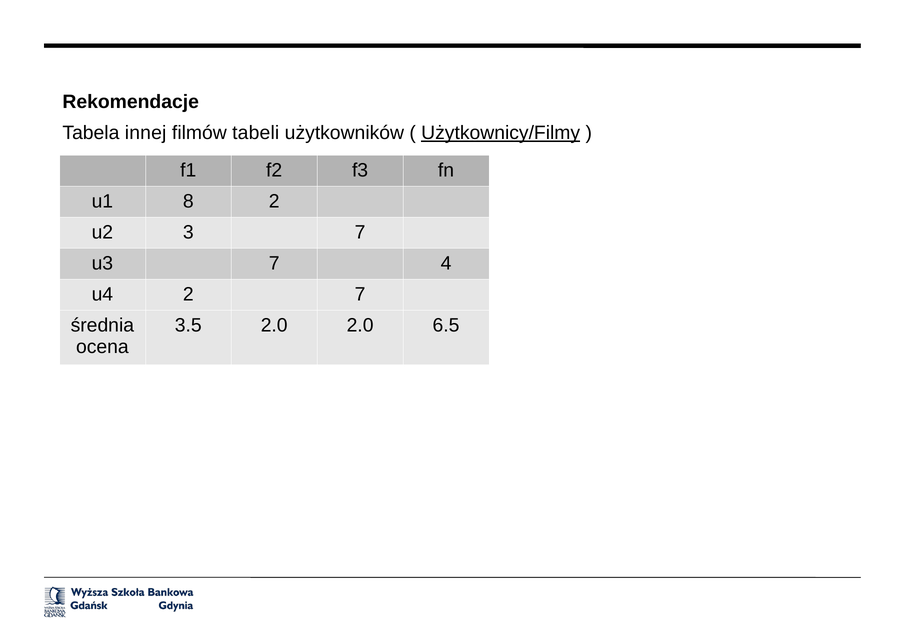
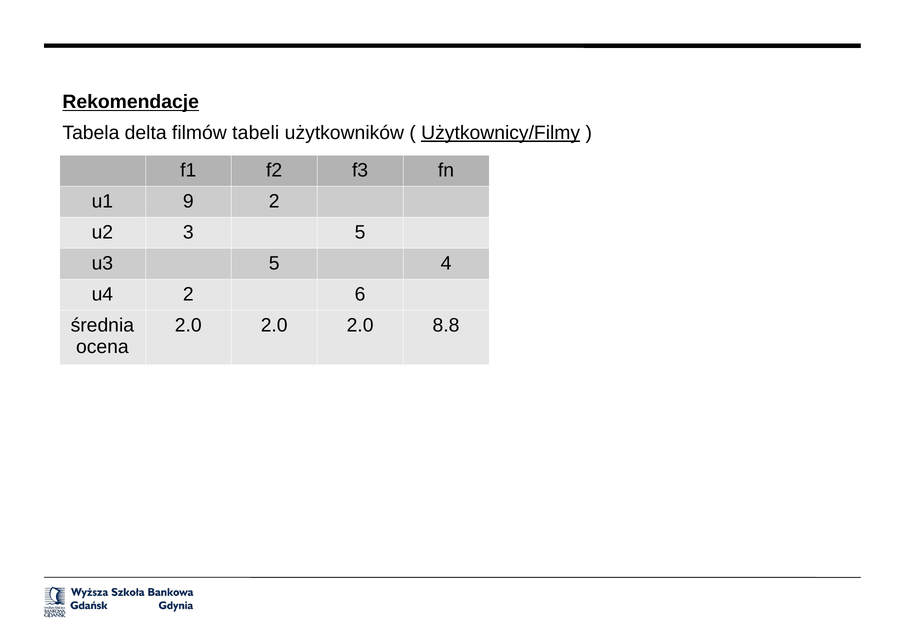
Rekomendacje underline: none -> present
innej: innej -> delta
8: 8 -> 9
3 7: 7 -> 5
u3 7: 7 -> 5
2 7: 7 -> 6
3.5 at (188, 325): 3.5 -> 2.0
6.5: 6.5 -> 8.8
